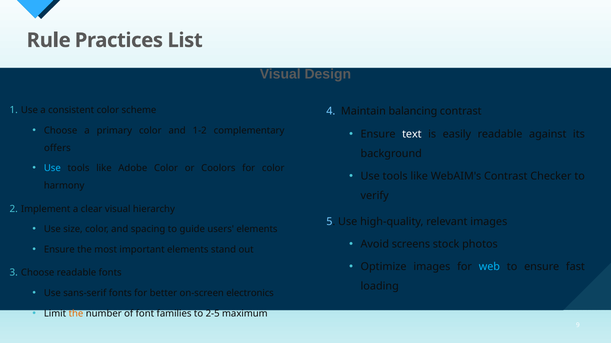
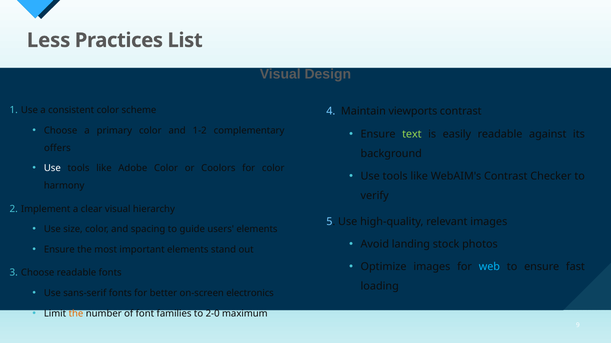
Rule: Rule -> Less
balancing: balancing -> viewports
text colour: white -> light green
Use at (52, 169) colour: light blue -> white
screens: screens -> landing
2-5: 2-5 -> 2-0
